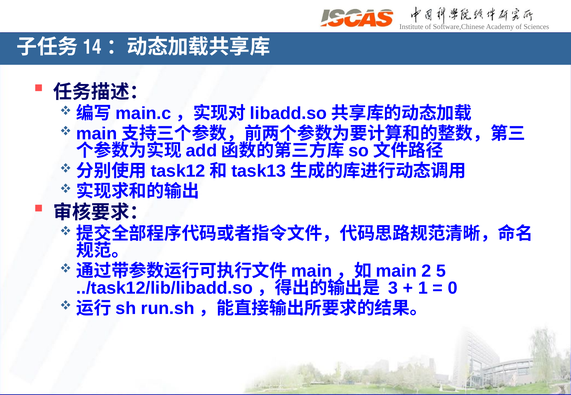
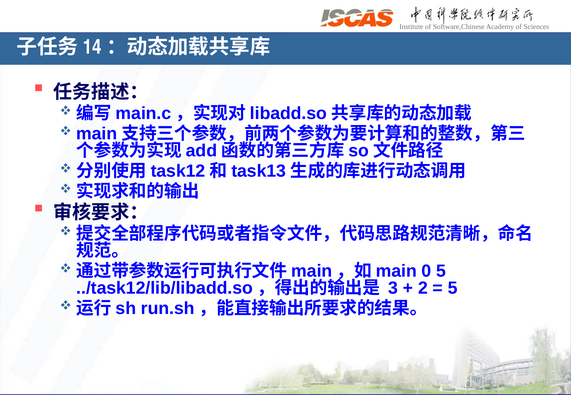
2: 2 -> 0
1: 1 -> 2
0 at (453, 288): 0 -> 5
